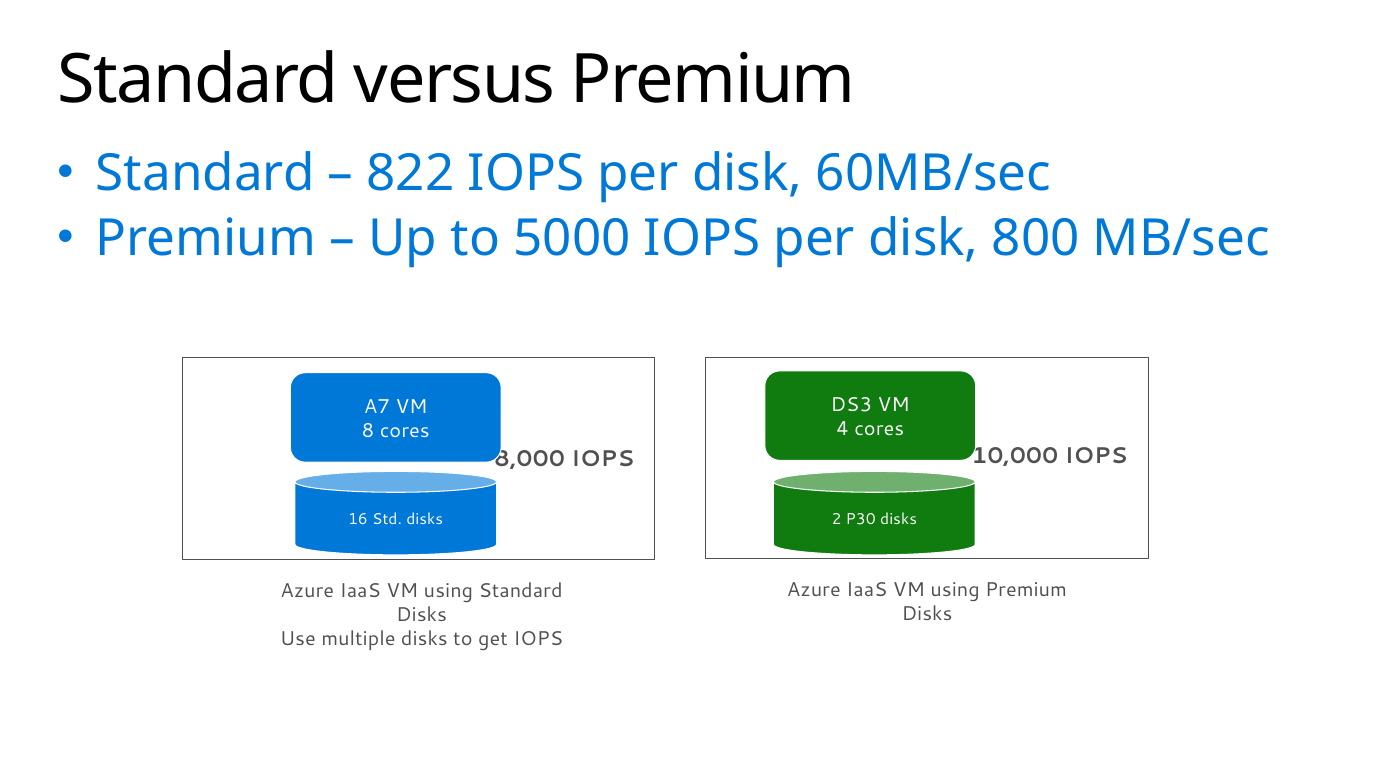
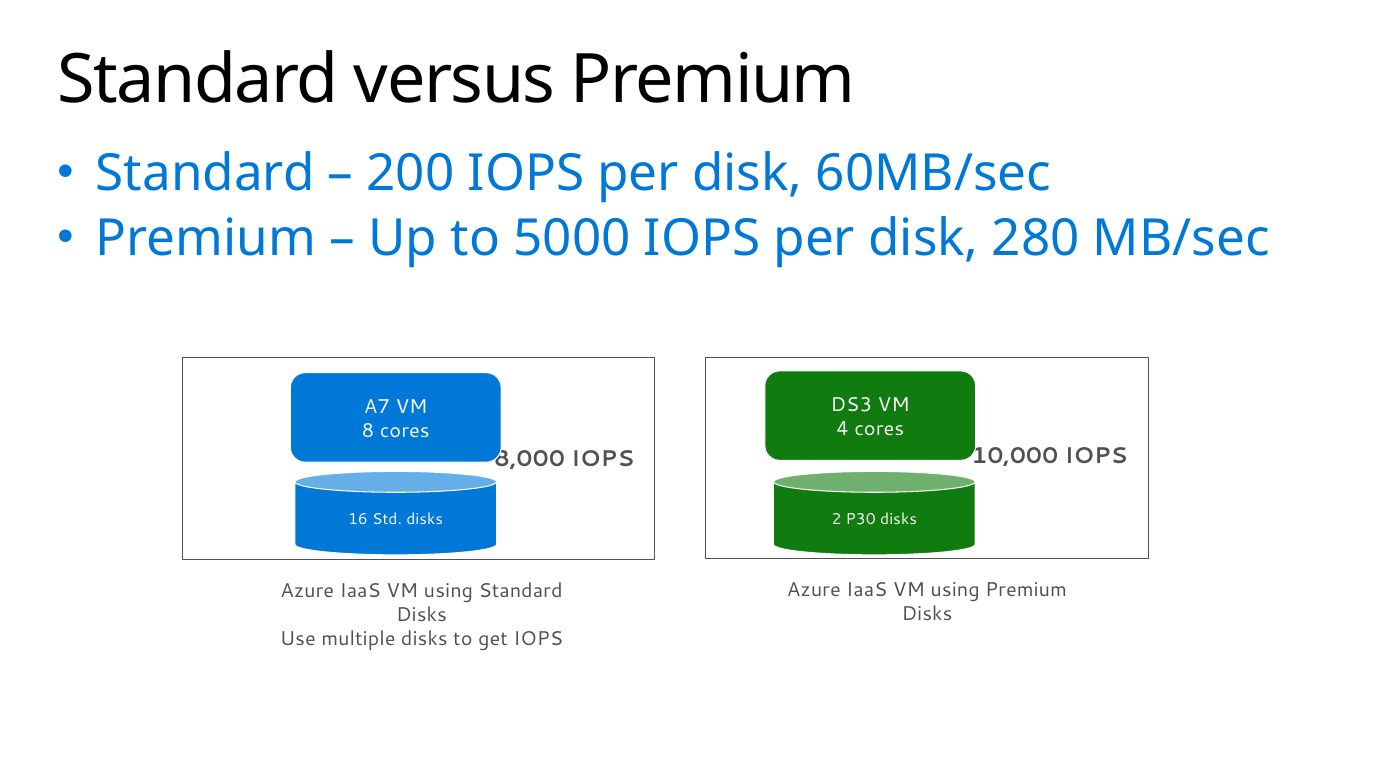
822: 822 -> 200
800: 800 -> 280
